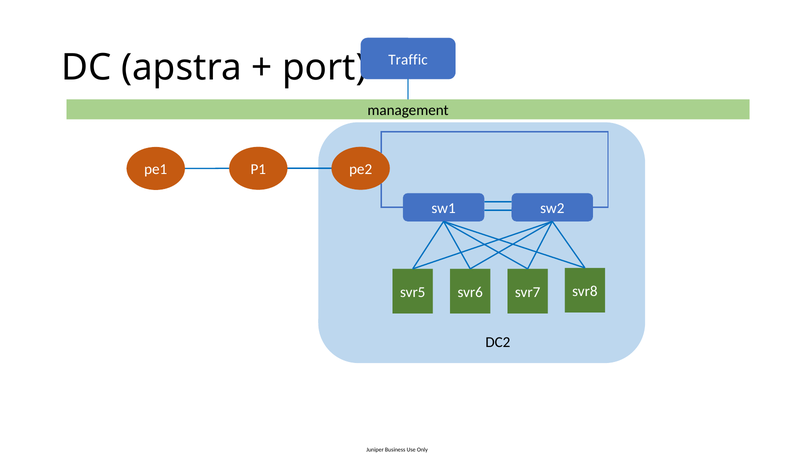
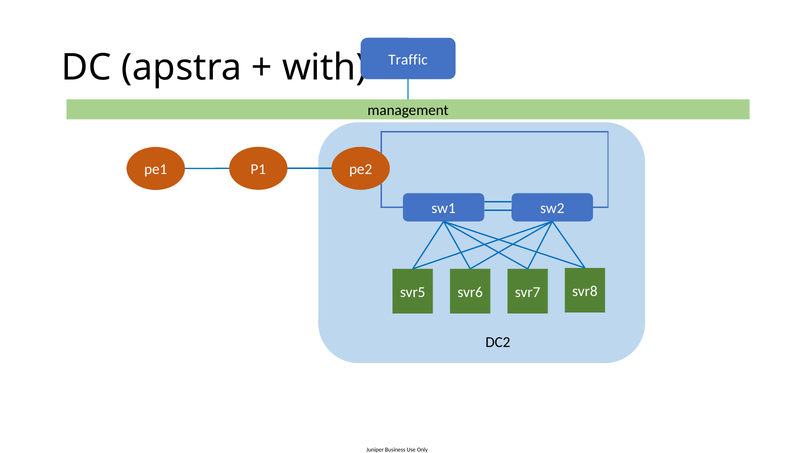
port: port -> with
